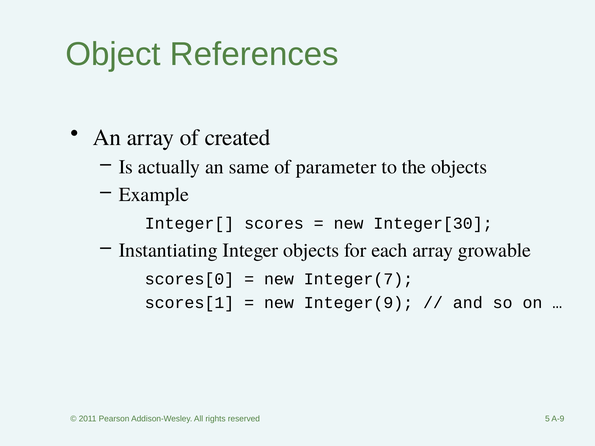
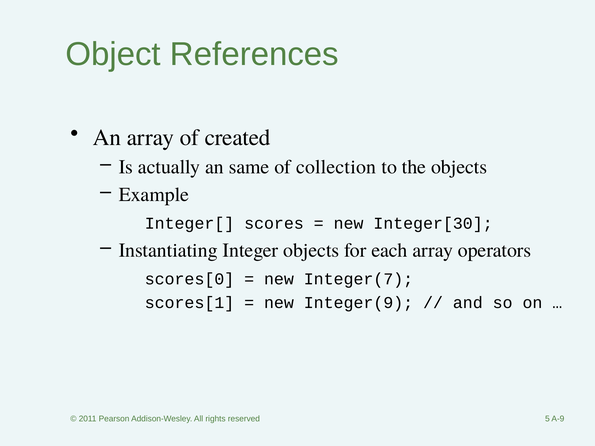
parameter: parameter -> collection
growable: growable -> operators
